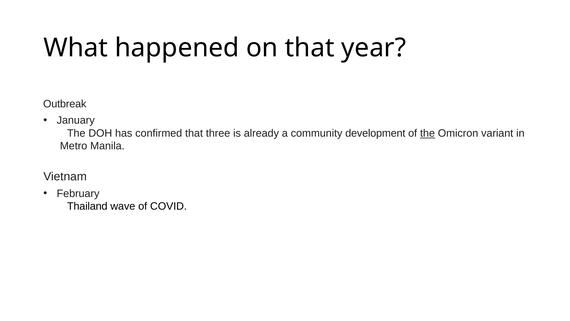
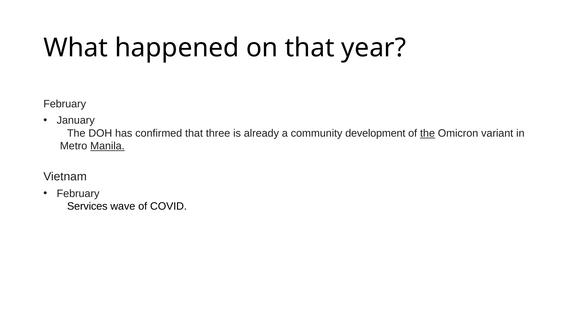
Outbreak at (65, 104): Outbreak -> February
Manila underline: none -> present
Thailand: Thailand -> Services
